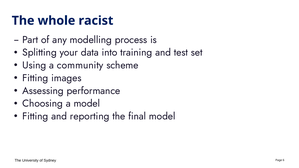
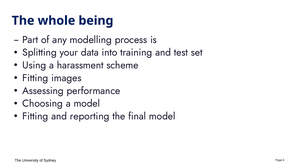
racist: racist -> being
community: community -> harassment
